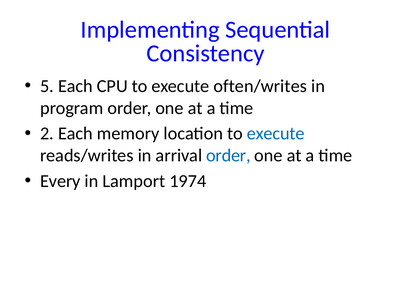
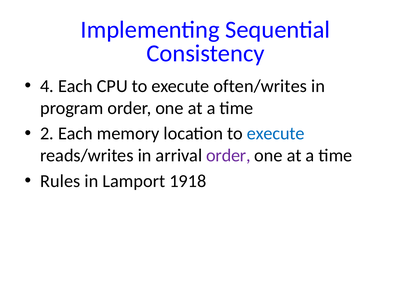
5: 5 -> 4
order at (228, 156) colour: blue -> purple
Every: Every -> Rules
1974: 1974 -> 1918
